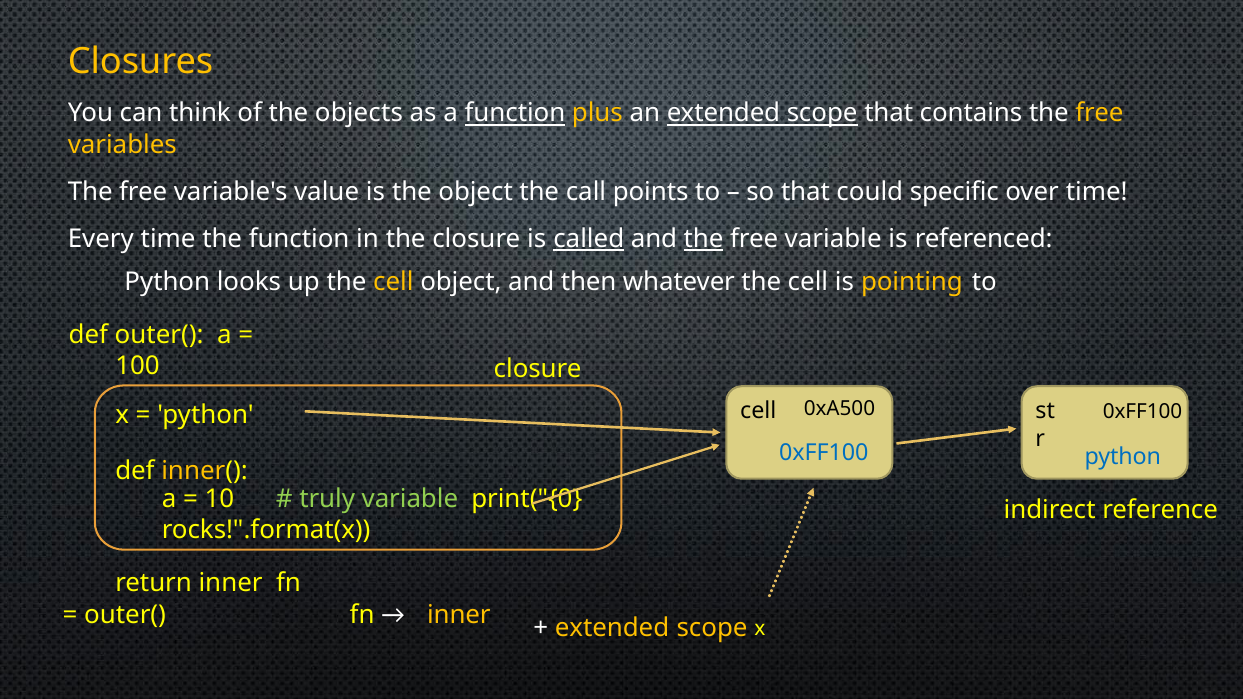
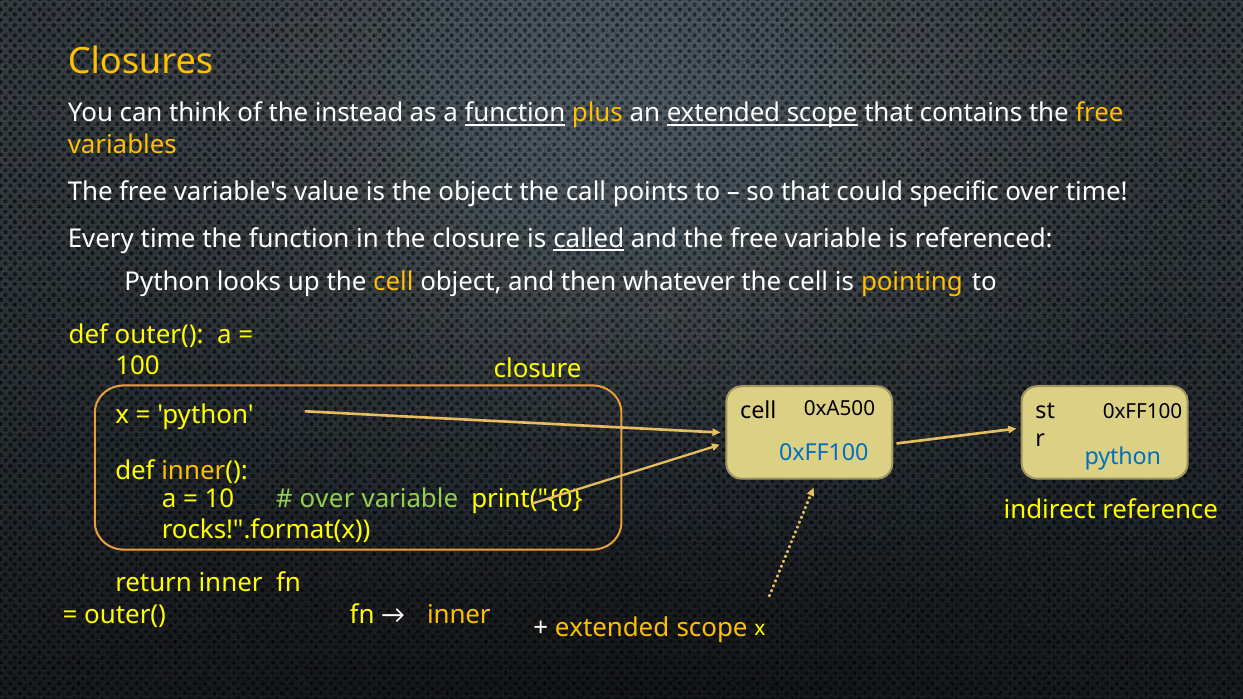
objects: objects -> instead
the at (704, 239) underline: present -> none
truly at (327, 499): truly -> over
